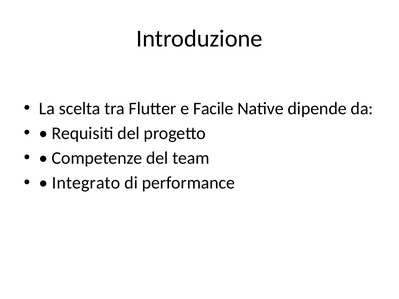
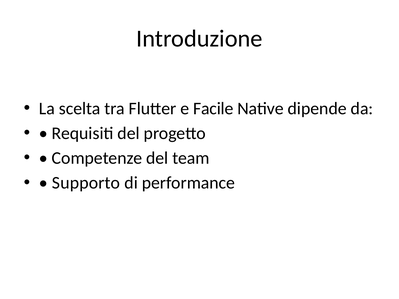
Integrato: Integrato -> Supporto
